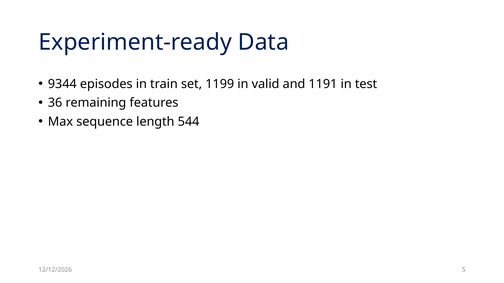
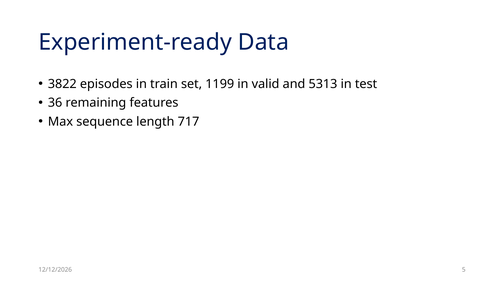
9344: 9344 -> 3822
1191: 1191 -> 5313
544: 544 -> 717
